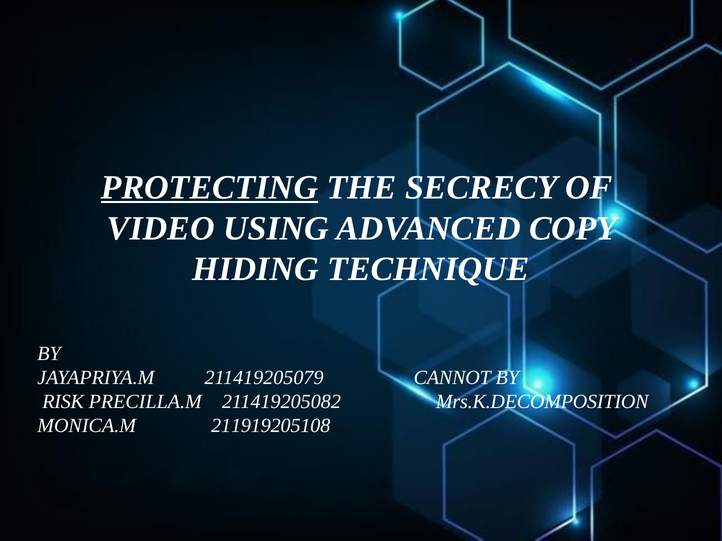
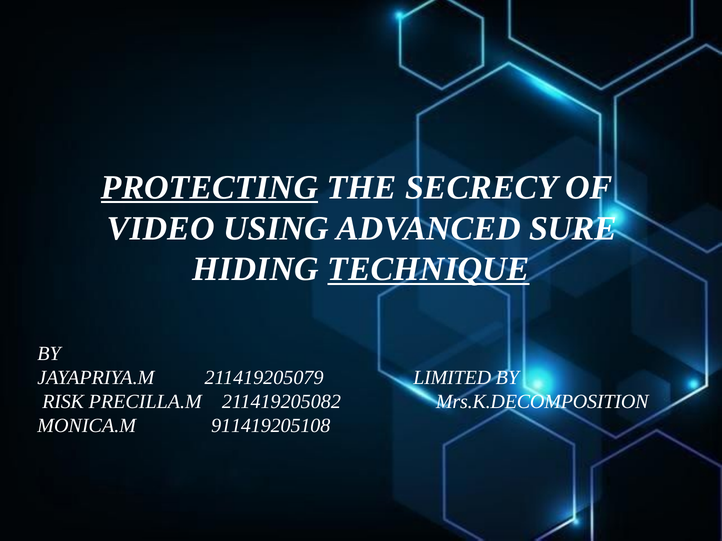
COPY: COPY -> SURE
TECHNIQUE underline: none -> present
CANNOT: CANNOT -> LIMITED
211919205108: 211919205108 -> 911419205108
